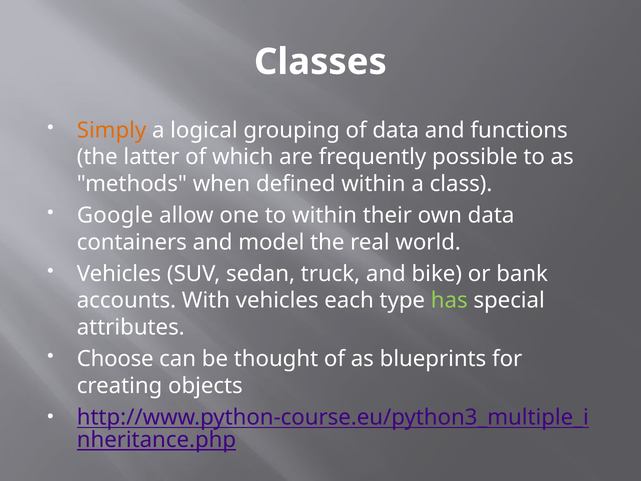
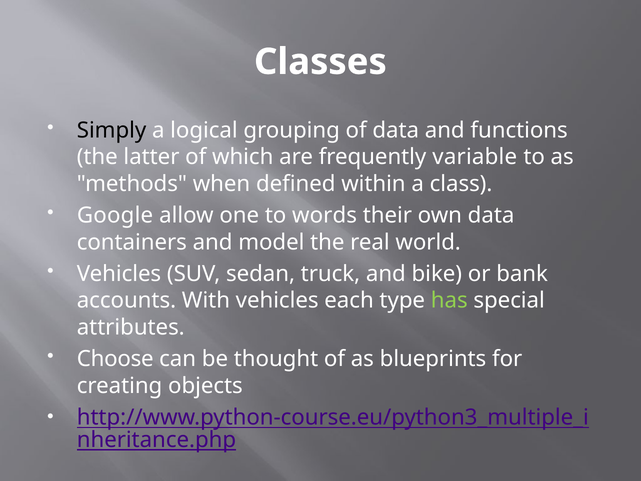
Simply colour: orange -> black
possible: possible -> variable
to within: within -> words
